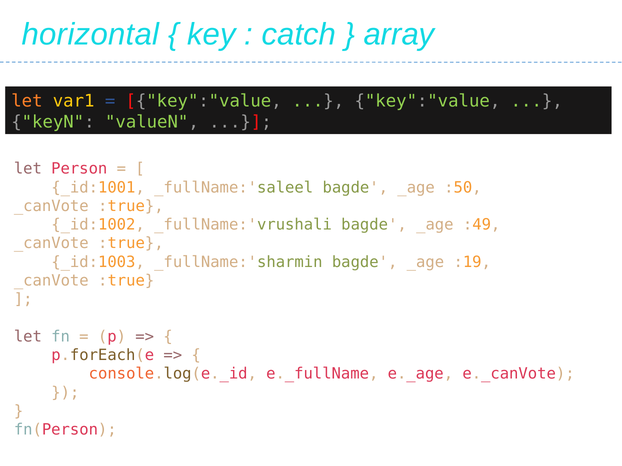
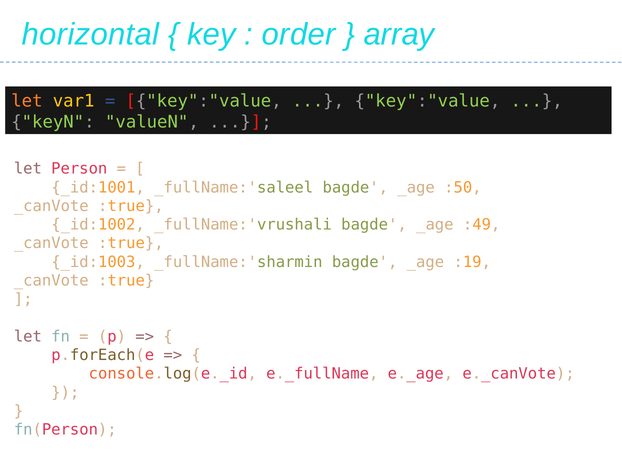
catch: catch -> order
